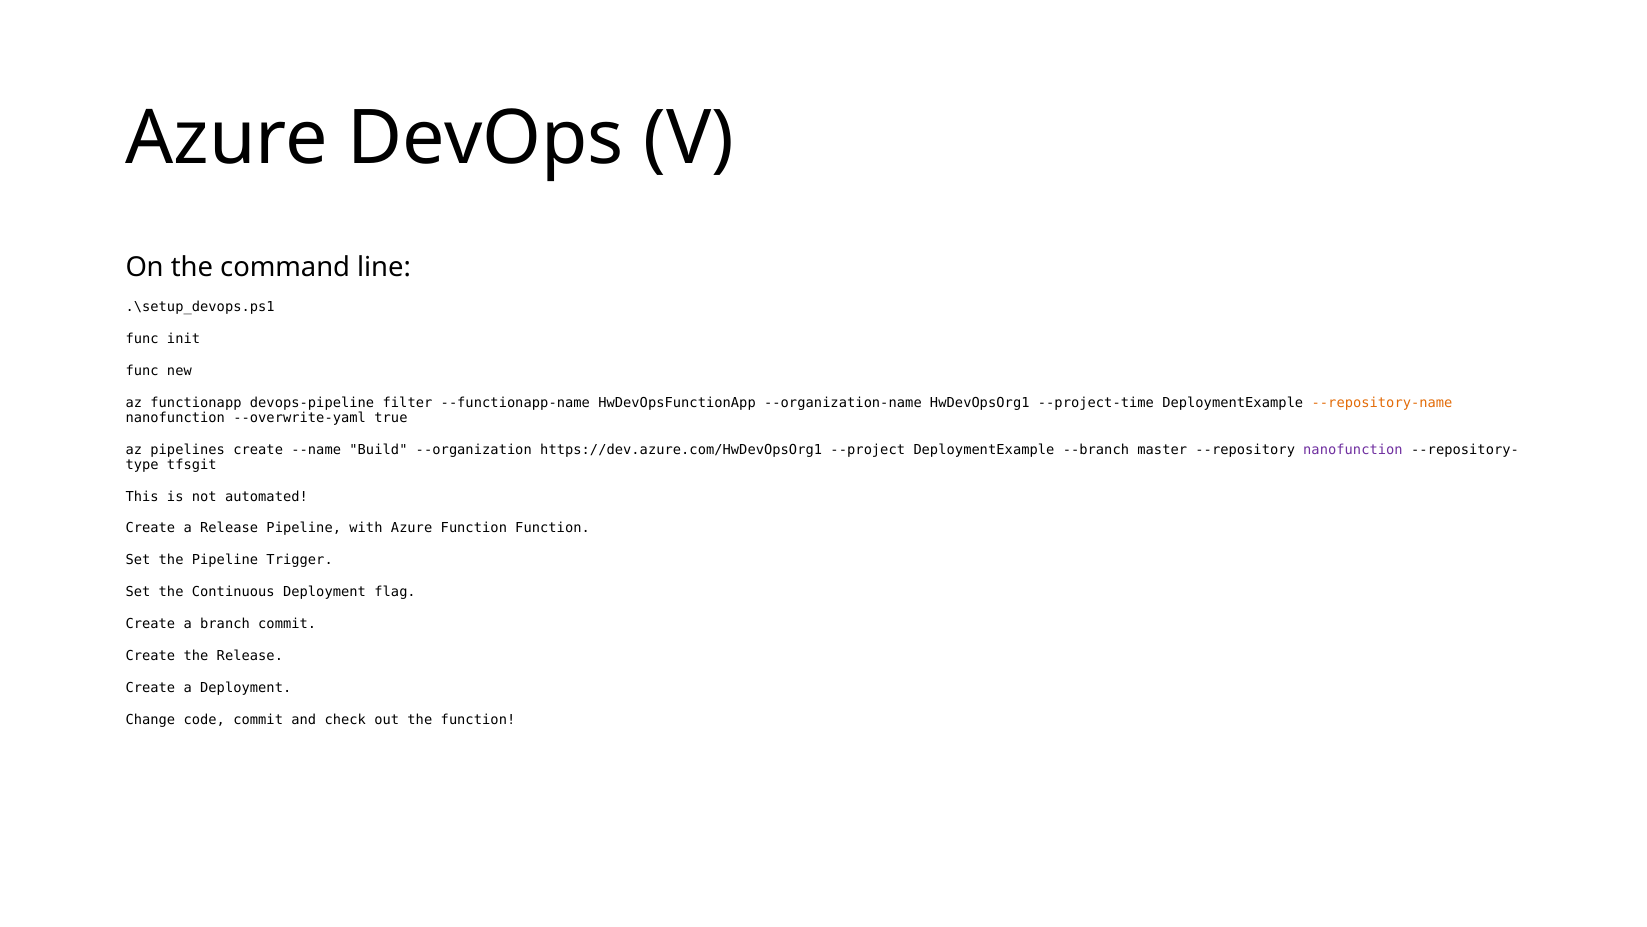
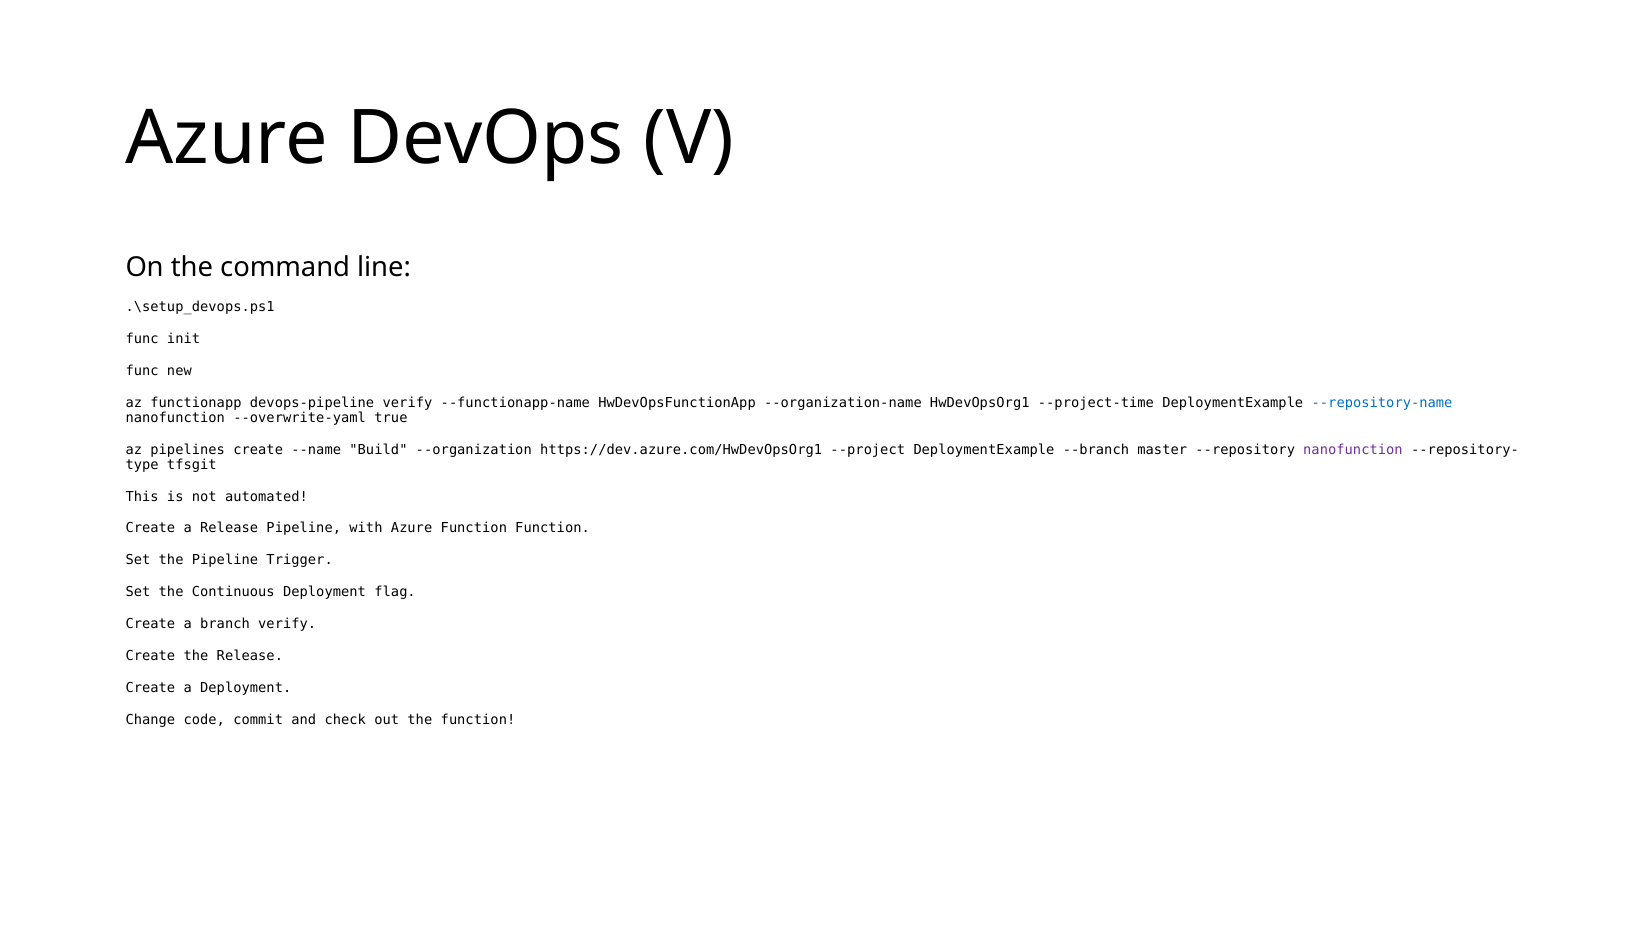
devops-pipeline filter: filter -> verify
--repository-name colour: orange -> blue
branch commit: commit -> verify
